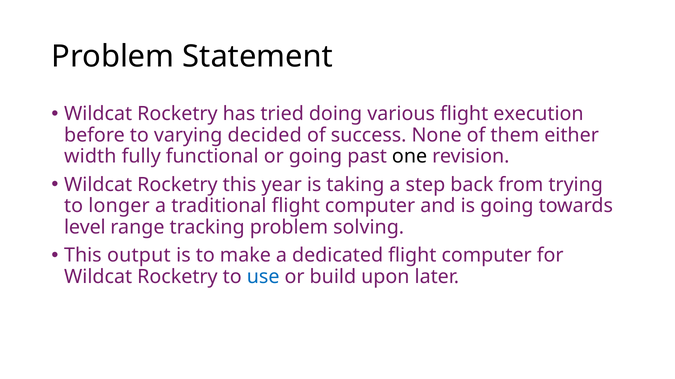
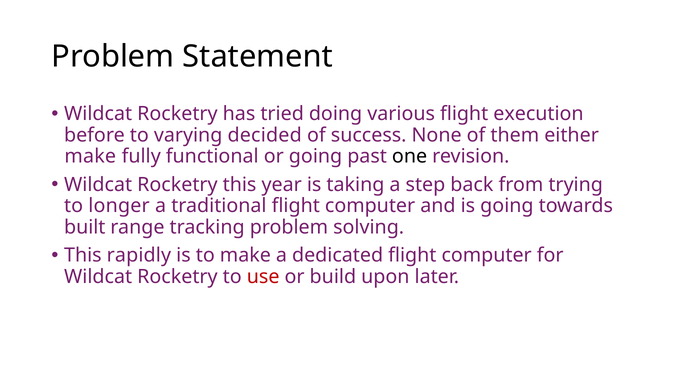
width at (90, 157): width -> make
level: level -> built
output: output -> rapidly
use colour: blue -> red
